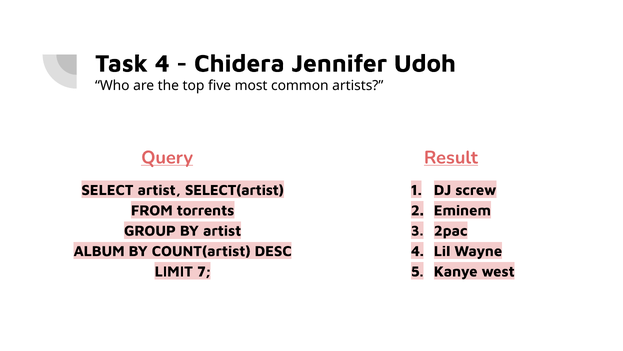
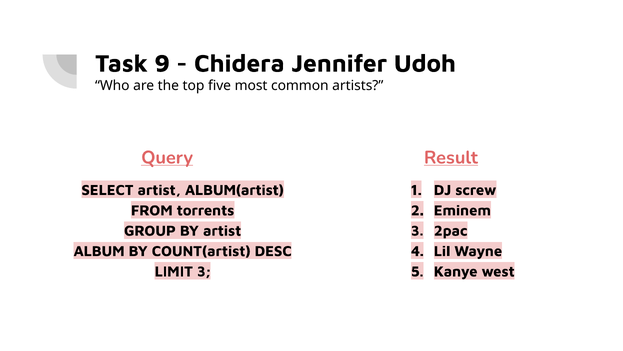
Task 4: 4 -> 9
SELECT(artist: SELECT(artist -> ALBUM(artist
LIMIT 7: 7 -> 3
